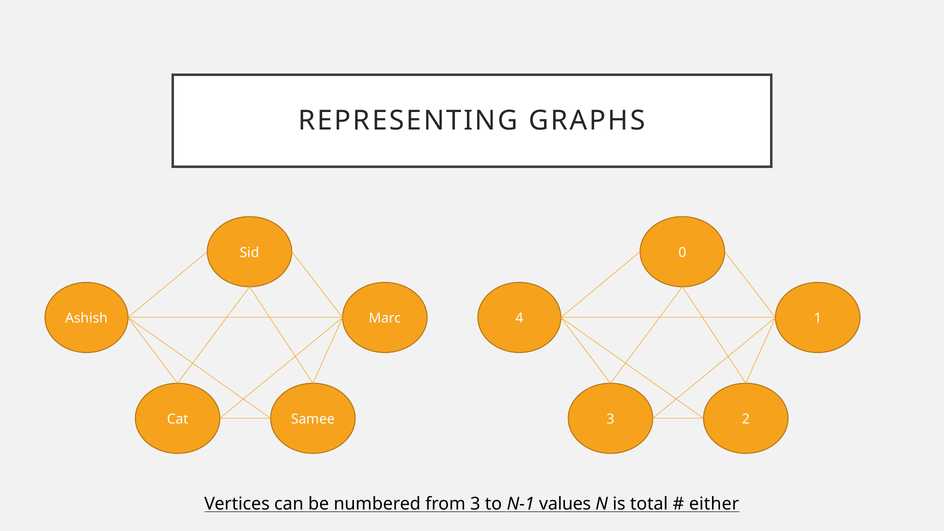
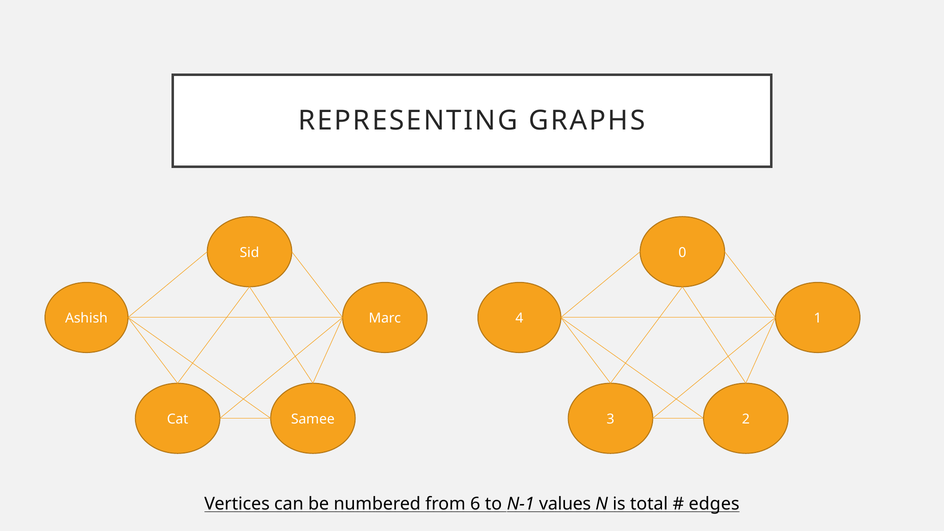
from 3: 3 -> 6
either: either -> edges
